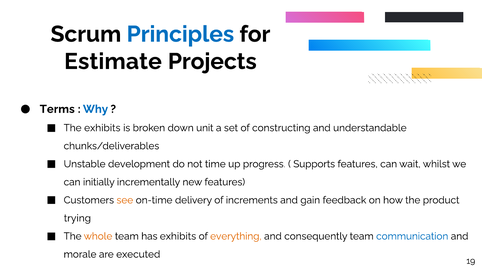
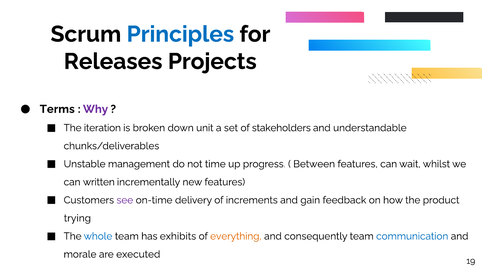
Estimate: Estimate -> Releases
Why colour: blue -> purple
The exhibits: exhibits -> iteration
constructing: constructing -> stakeholders
development: development -> management
Supports: Supports -> Between
initially: initially -> written
see colour: orange -> purple
whole colour: orange -> blue
